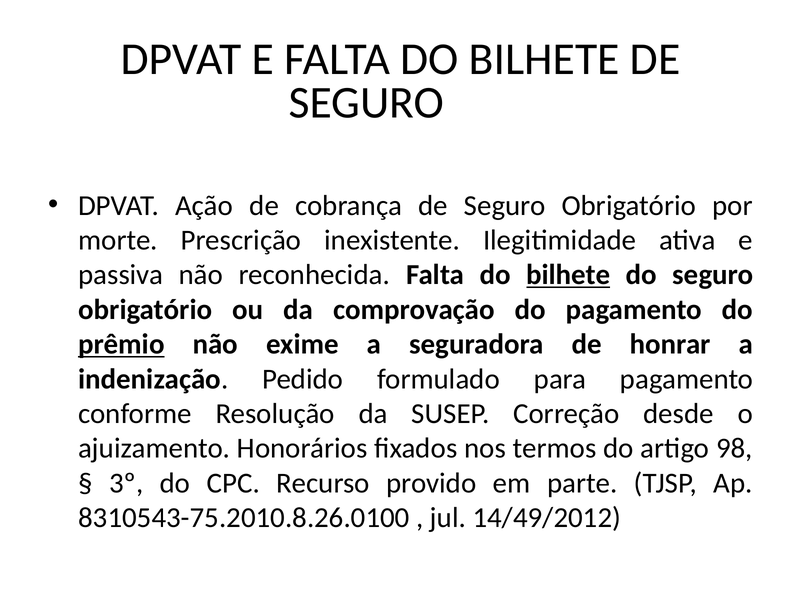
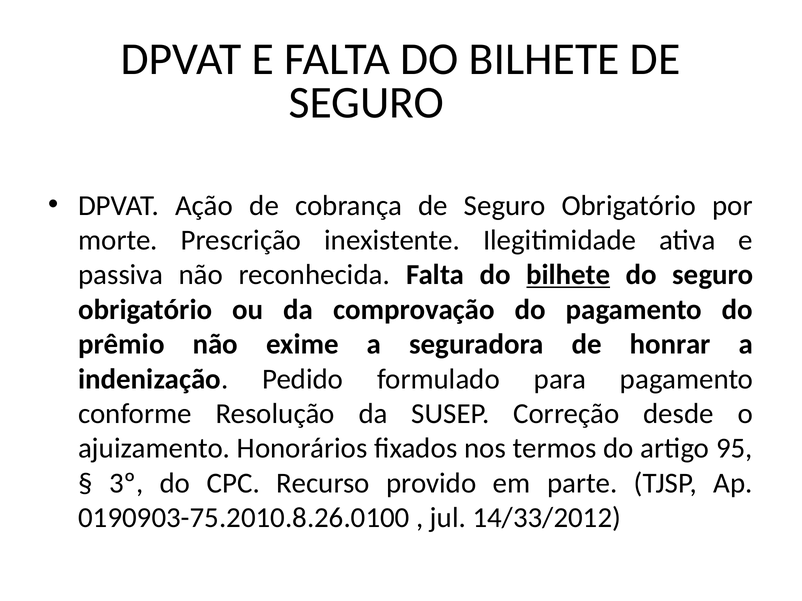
prêmio underline: present -> none
98: 98 -> 95
8310543-75.2010.8.26.0100: 8310543-75.2010.8.26.0100 -> 0190903-75.2010.8.26.0100
14/49/2012: 14/49/2012 -> 14/33/2012
